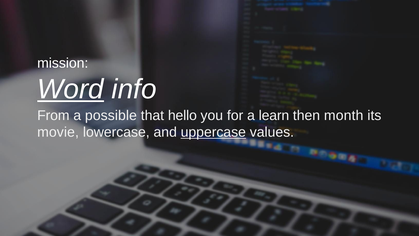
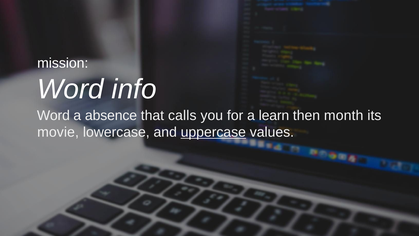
Word at (71, 89) underline: present -> none
From at (53, 115): From -> Word
possible: possible -> absence
hello: hello -> calls
